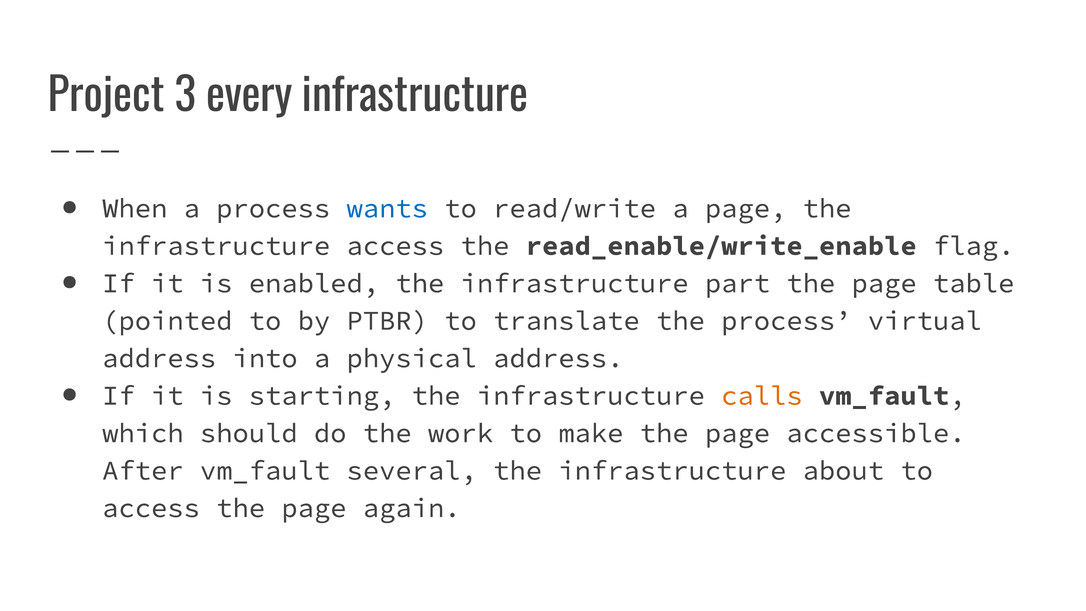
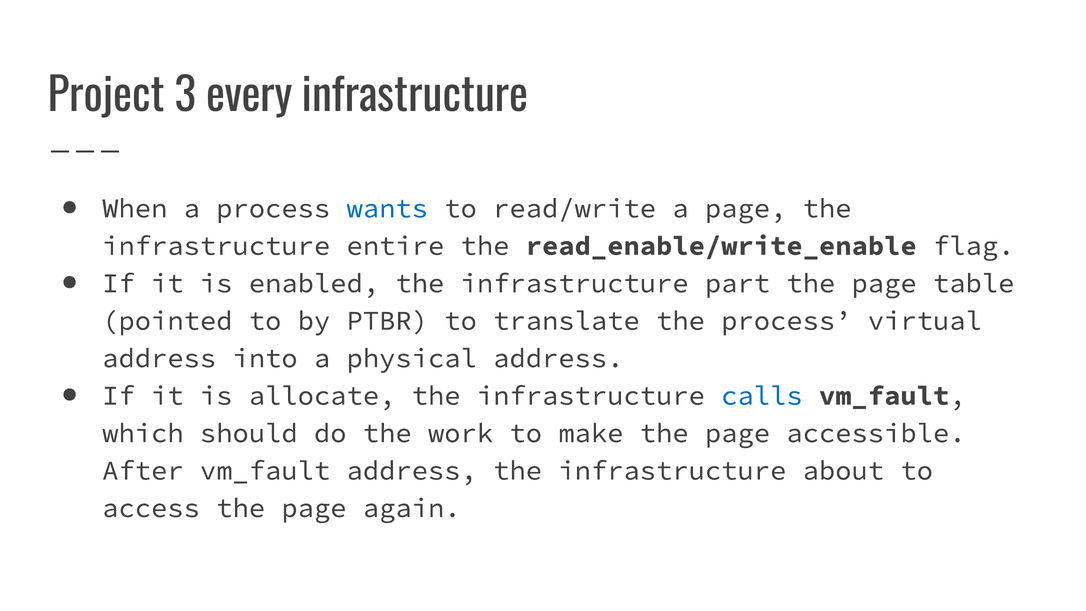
infrastructure access: access -> entire
starting: starting -> allocate
calls colour: orange -> blue
vm_fault several: several -> address
